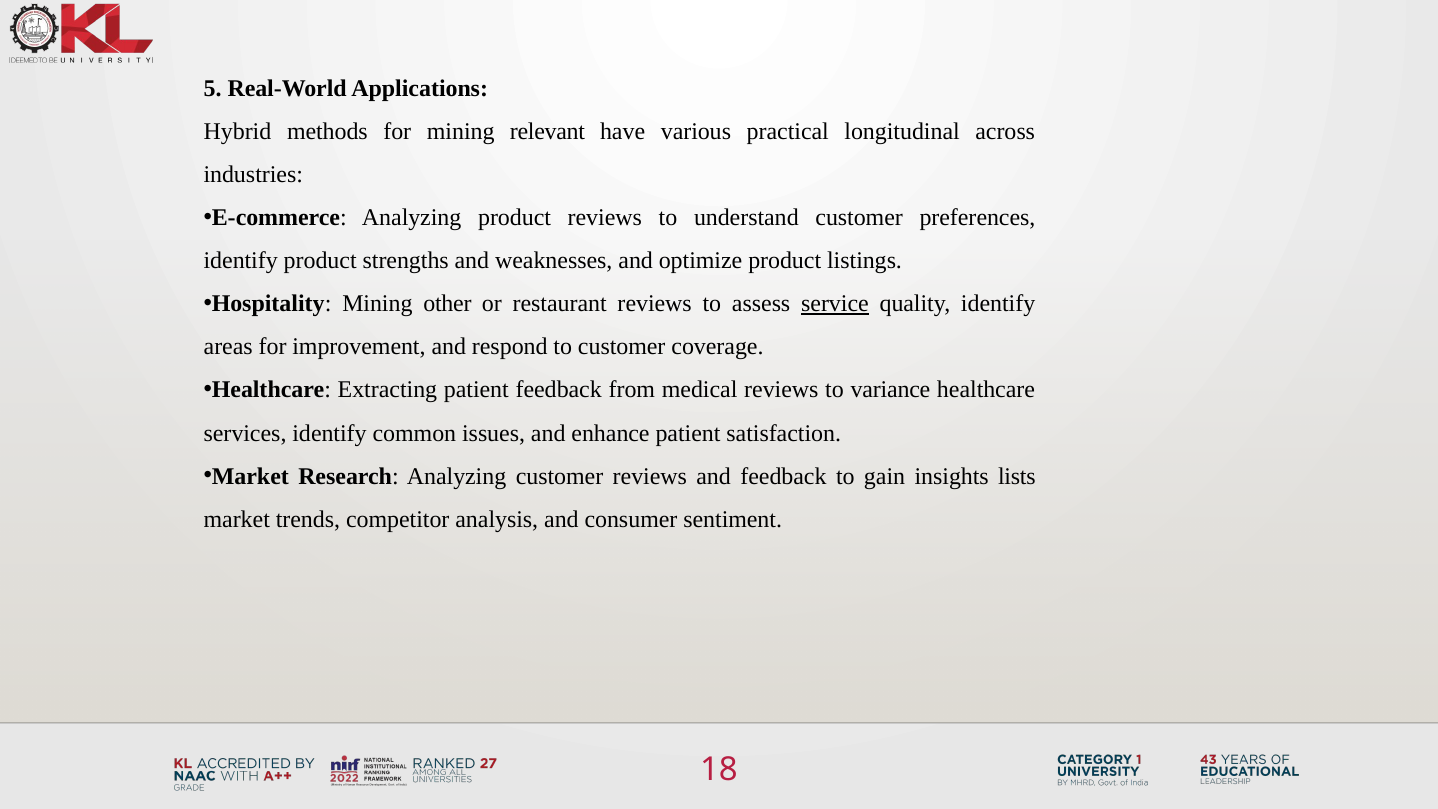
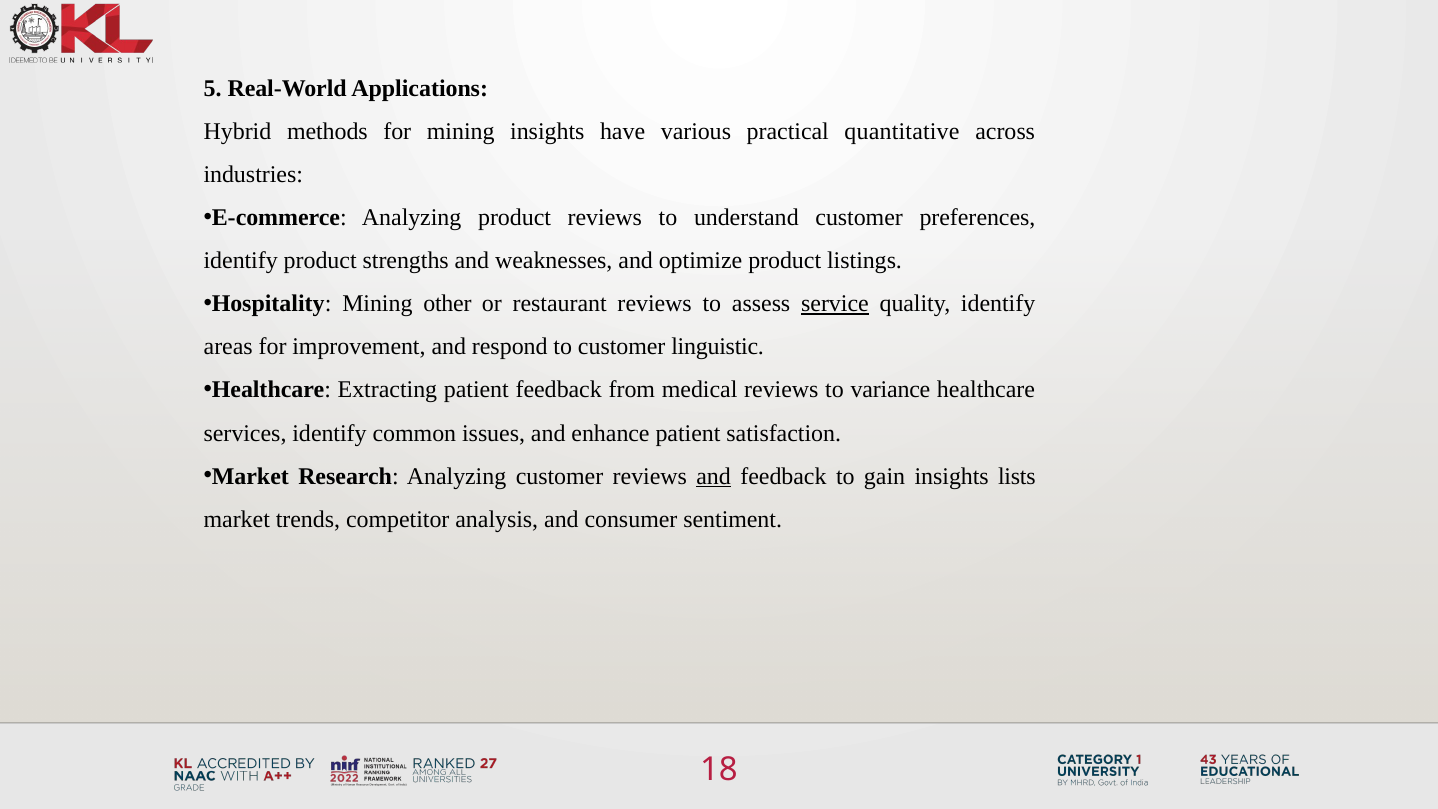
mining relevant: relevant -> insights
longitudinal: longitudinal -> quantitative
coverage: coverage -> linguistic
and at (714, 476) underline: none -> present
